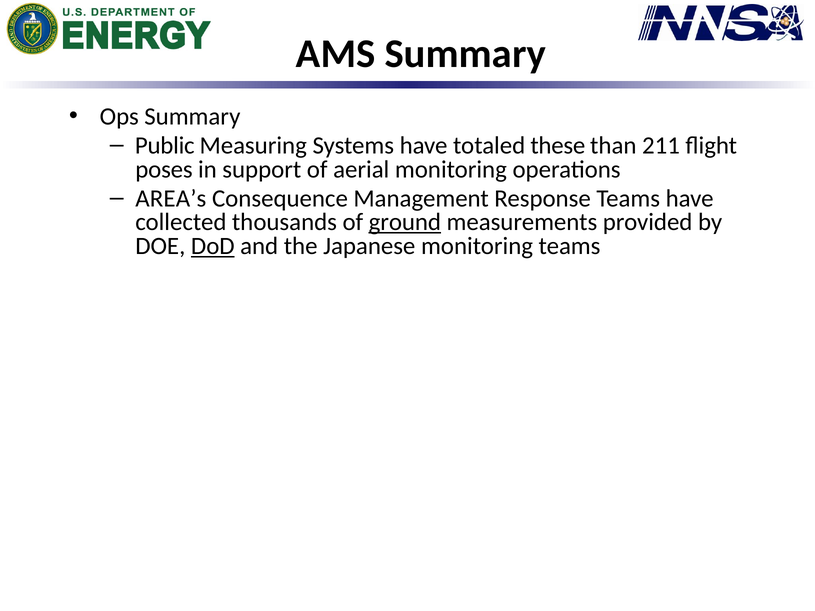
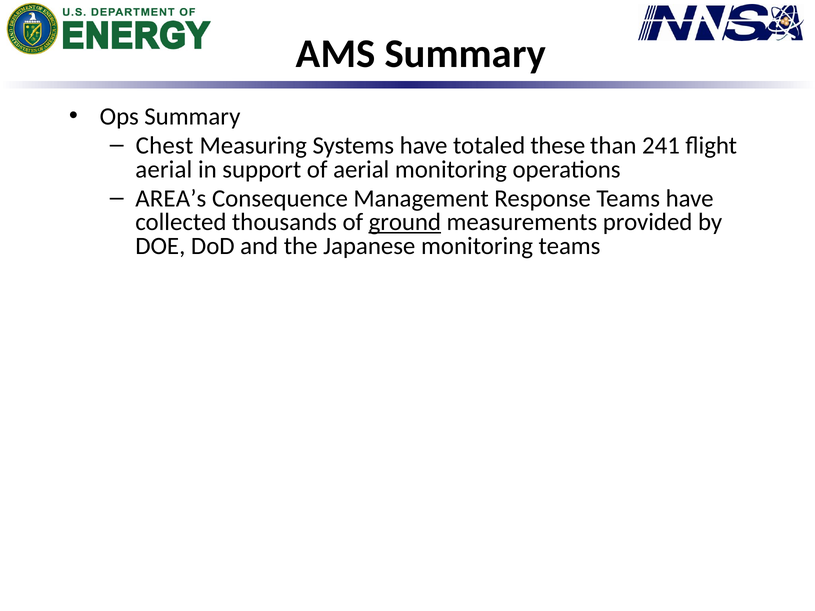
Public: Public -> Chest
211: 211 -> 241
poses at (164, 170): poses -> aerial
DoD underline: present -> none
